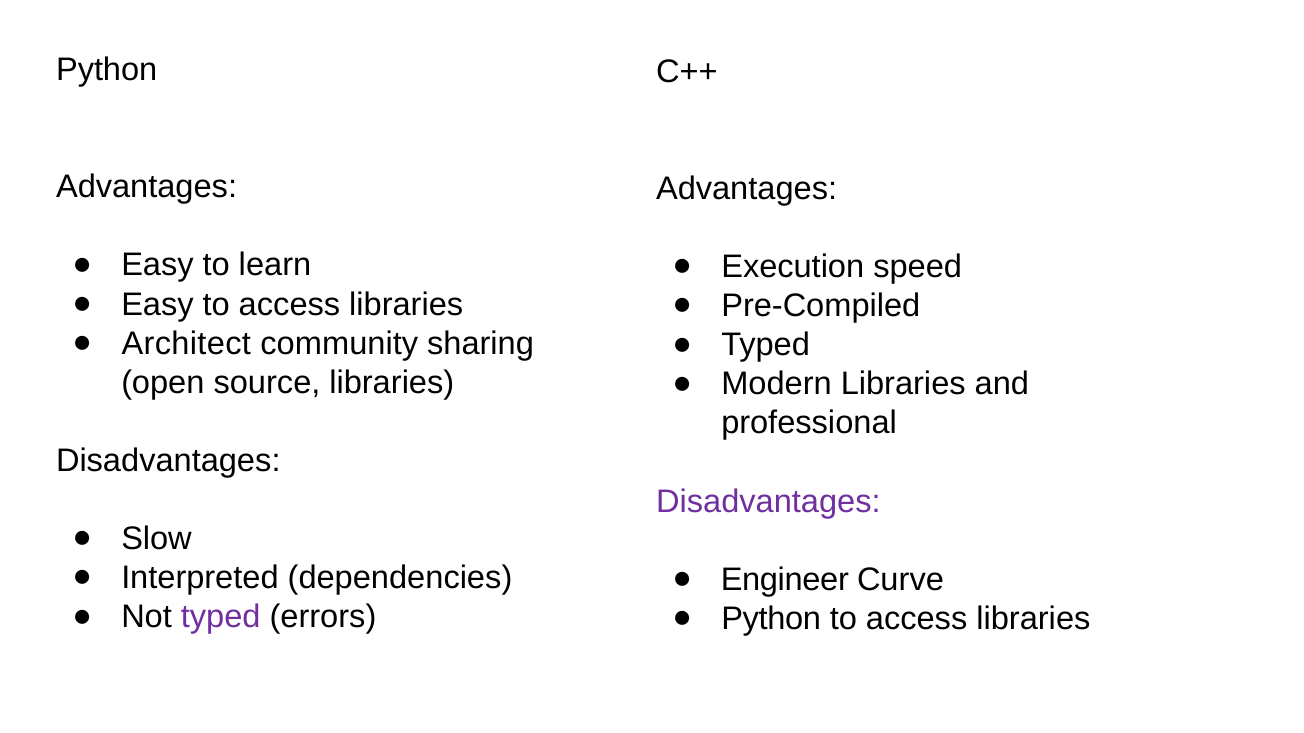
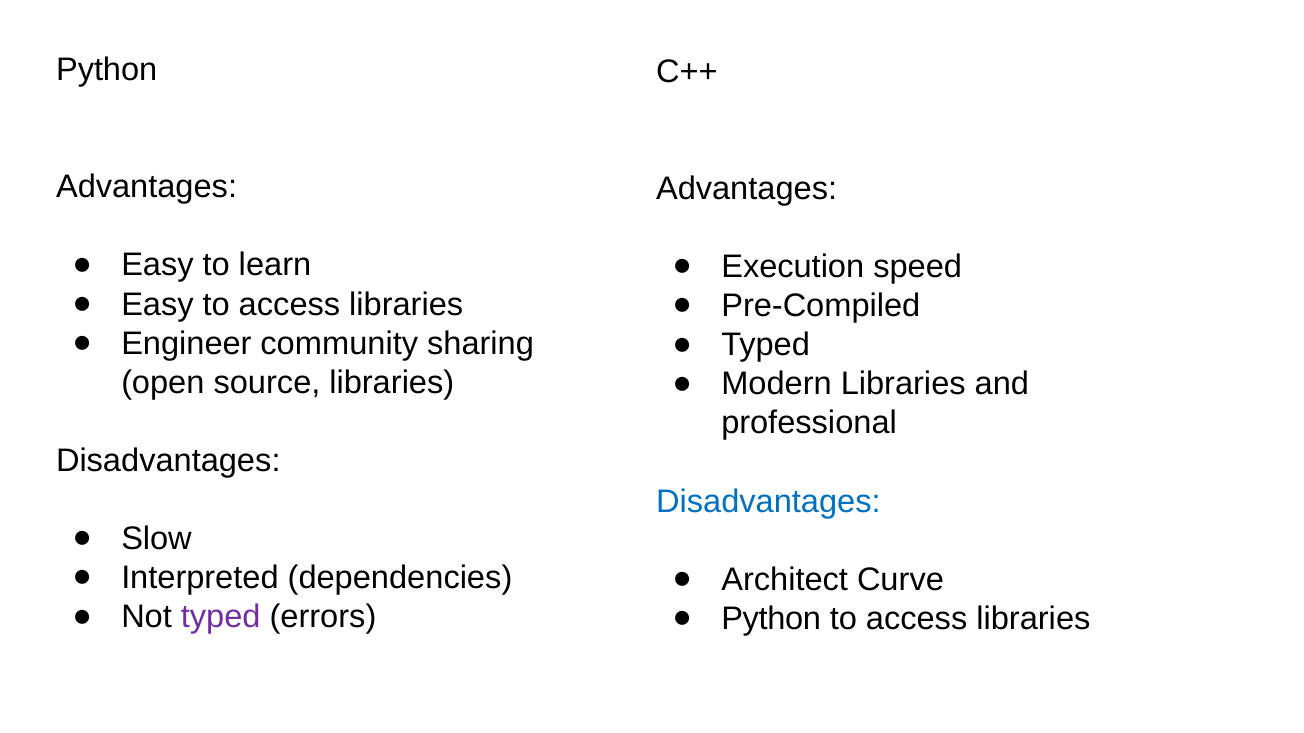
Architect: Architect -> Engineer
Disadvantages at (768, 502) colour: purple -> blue
Engineer: Engineer -> Architect
